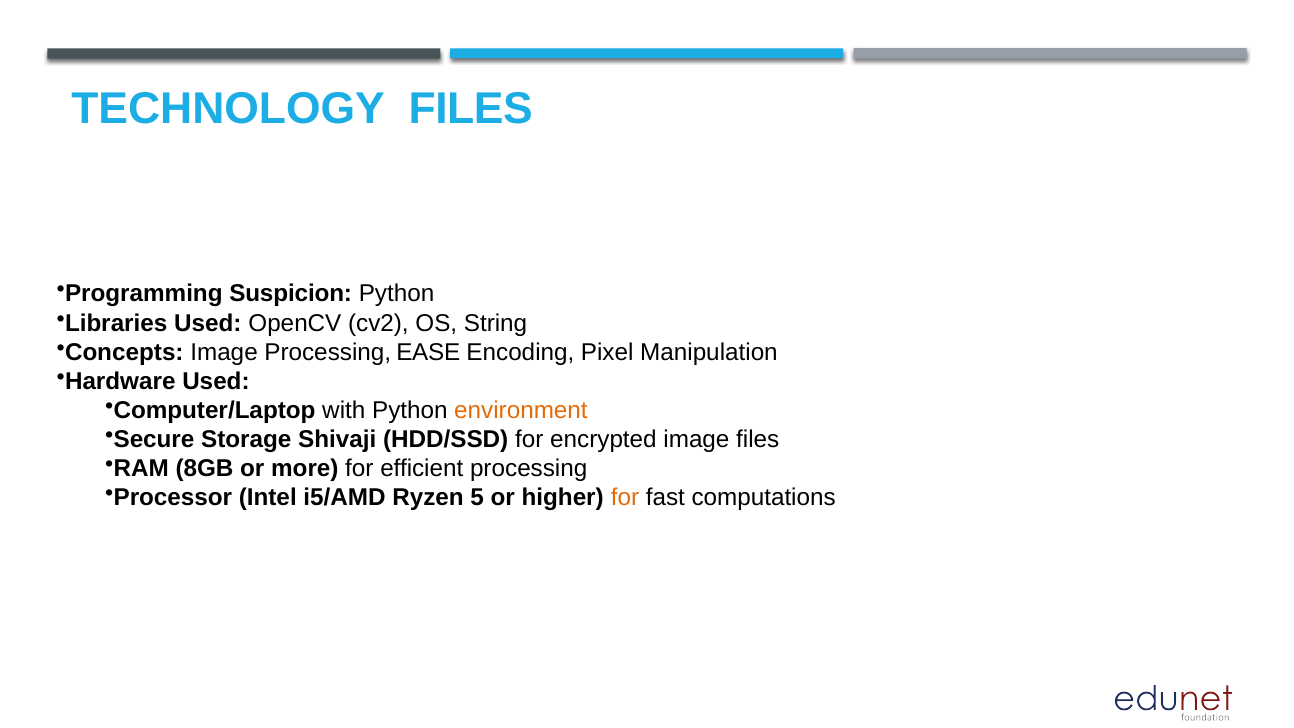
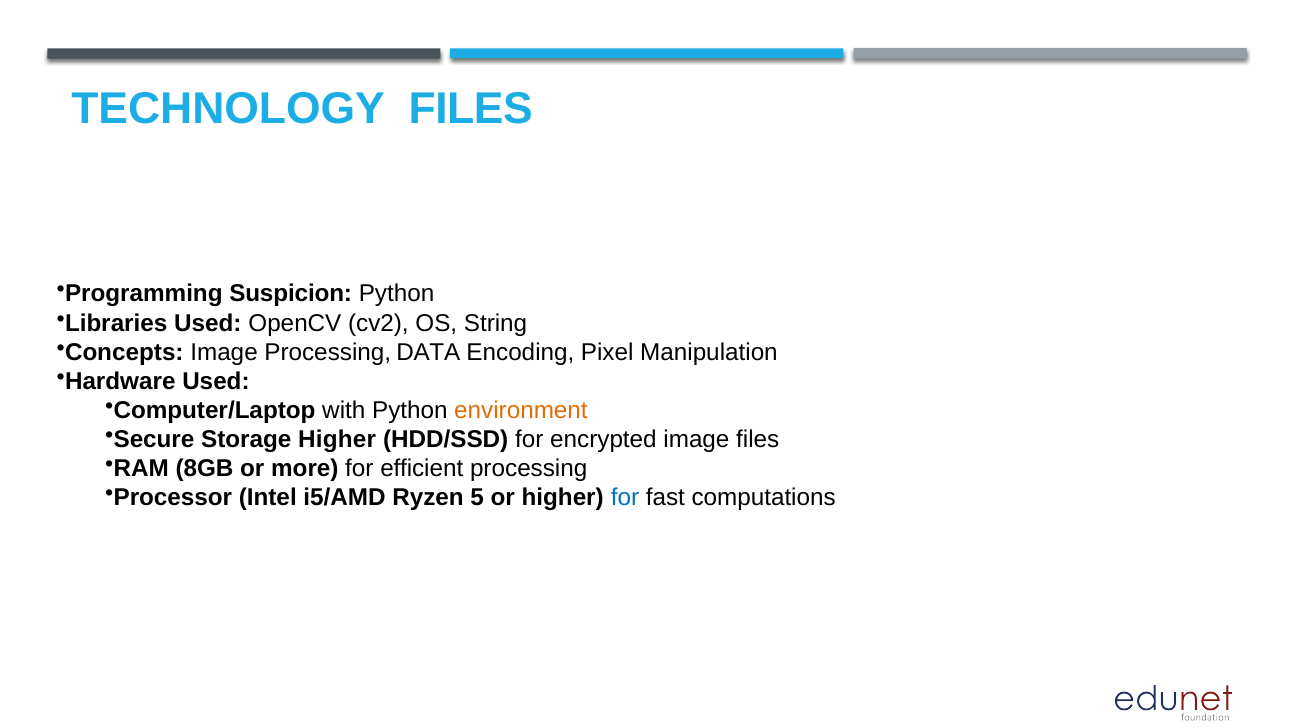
EASE: EASE -> DATA
Storage Shivaji: Shivaji -> Higher
for at (625, 498) colour: orange -> blue
